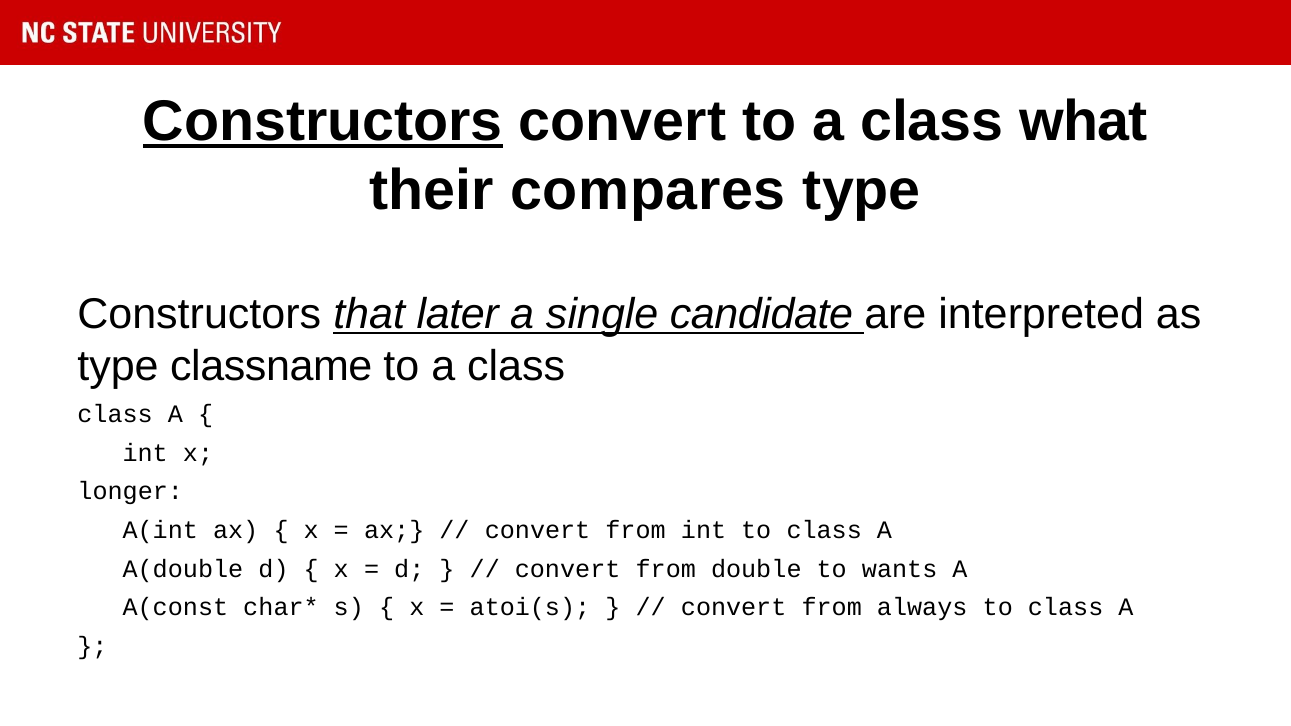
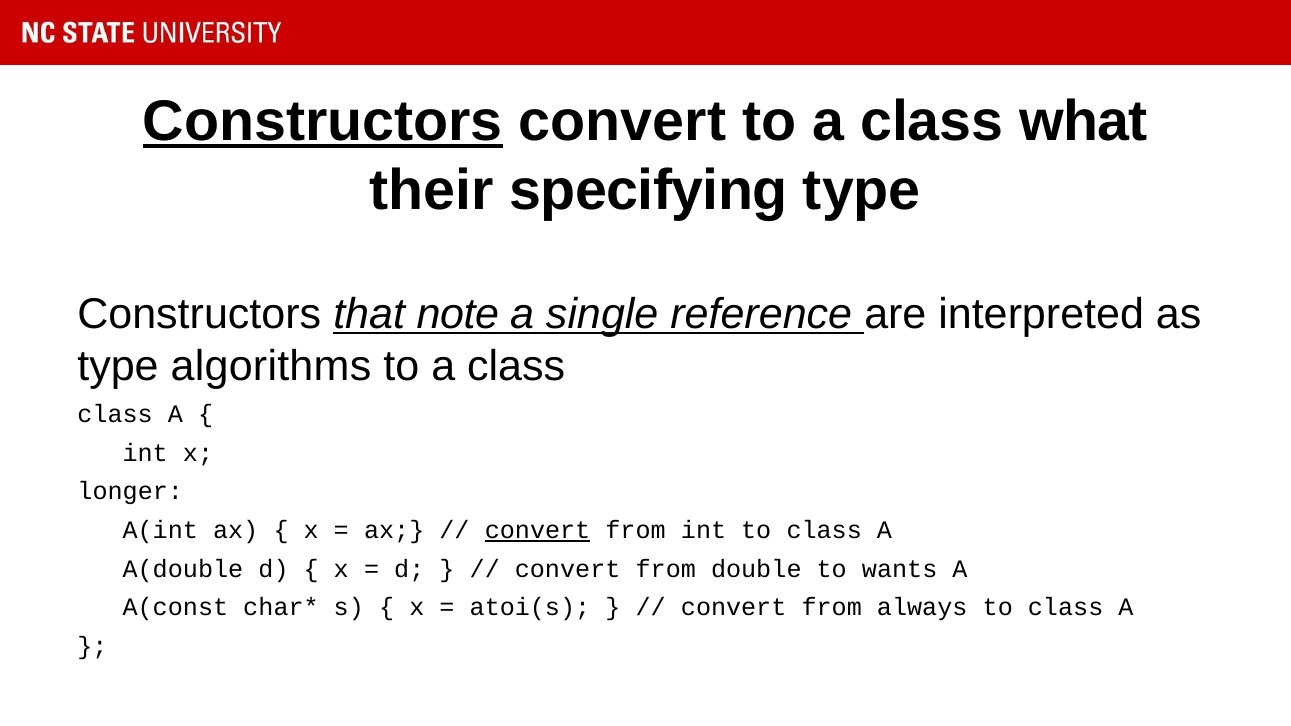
compares: compares -> specifying
later: later -> note
candidate: candidate -> reference
classname: classname -> algorithms
convert at (538, 530) underline: none -> present
